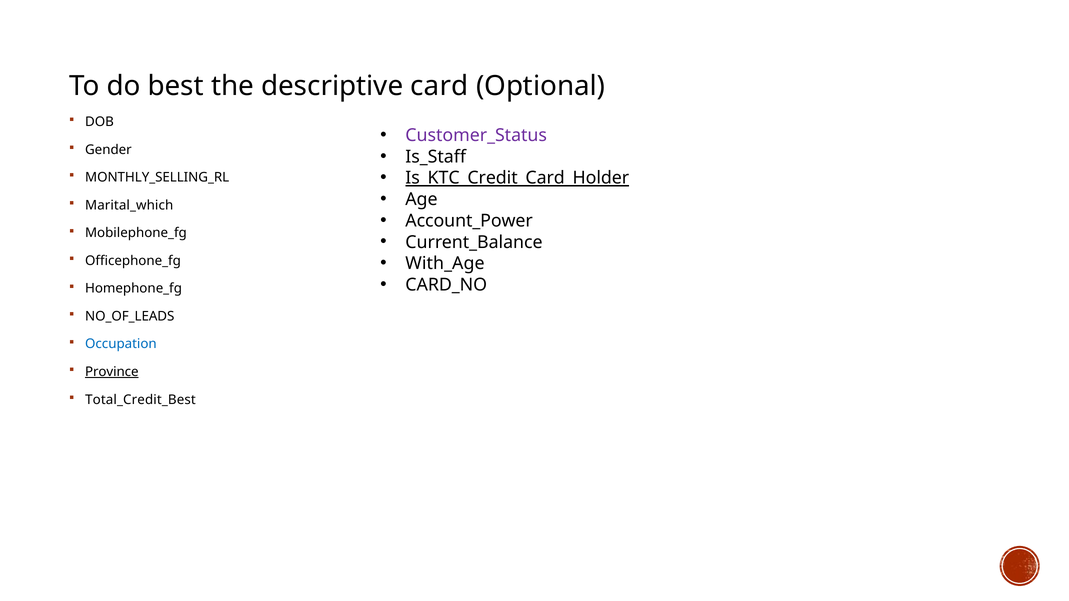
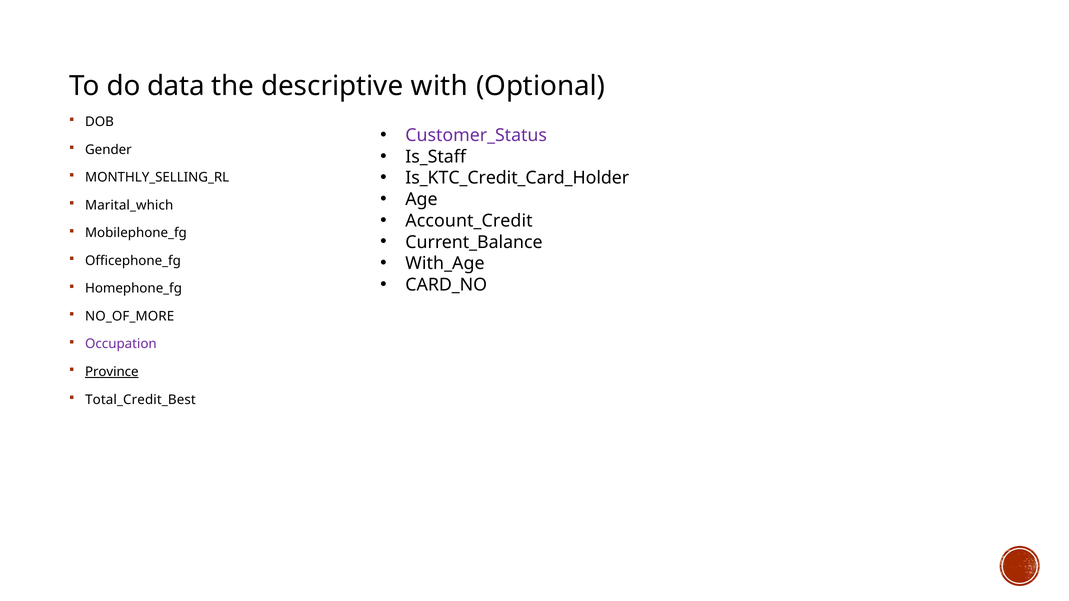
best: best -> data
card: card -> with
Is_KTC_Credit_Card_Holder underline: present -> none
Account_Power: Account_Power -> Account_Credit
NO_OF_LEADS: NO_OF_LEADS -> NO_OF_MORE
Occupation colour: blue -> purple
